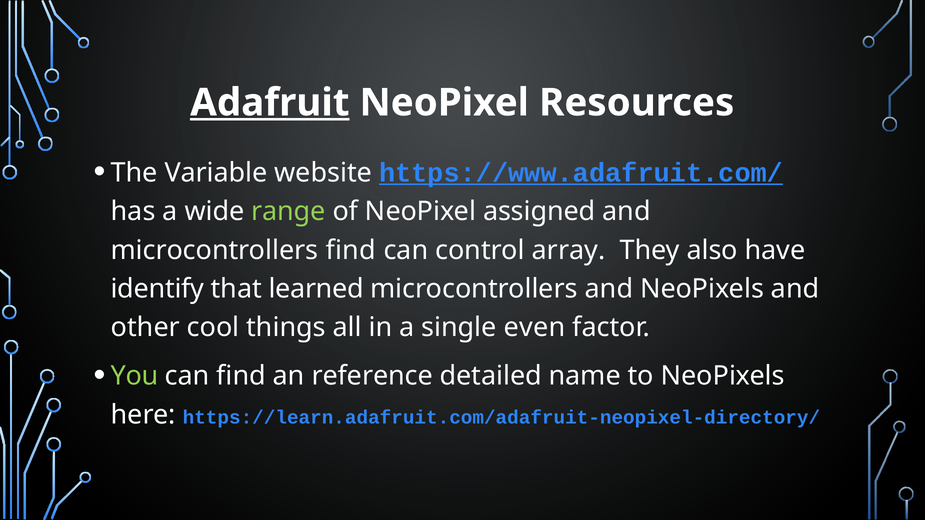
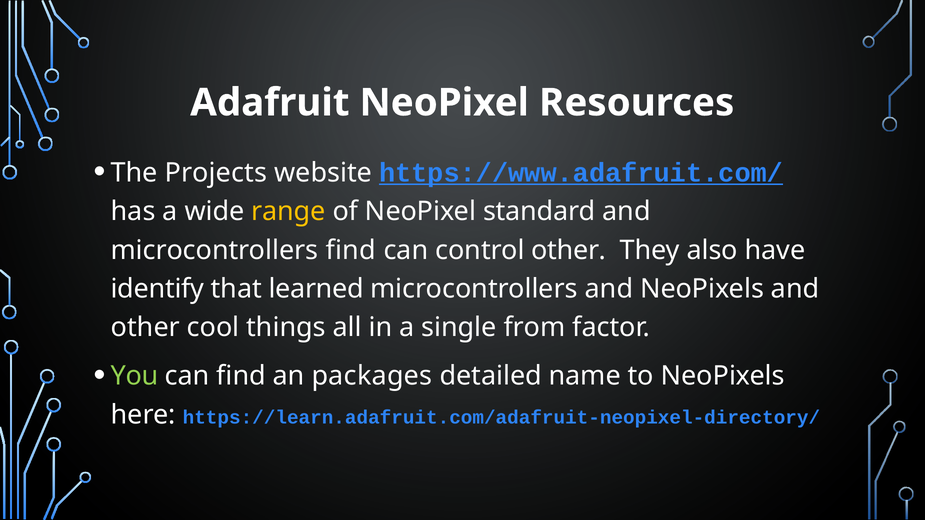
Adafruit underline: present -> none
Variable: Variable -> Projects
range colour: light green -> yellow
assigned: assigned -> standard
control array: array -> other
even: even -> from
reference: reference -> packages
